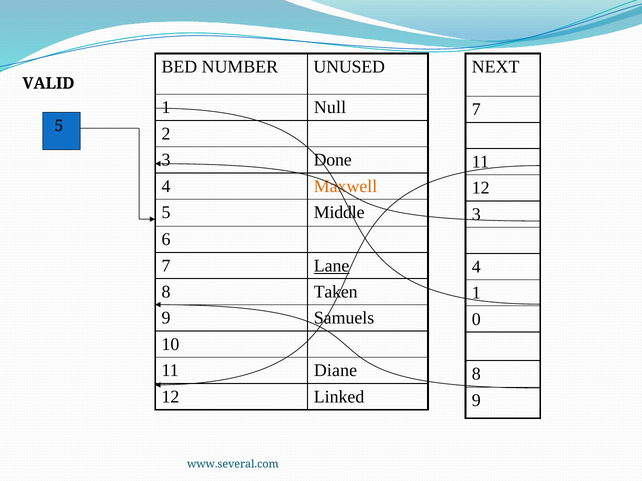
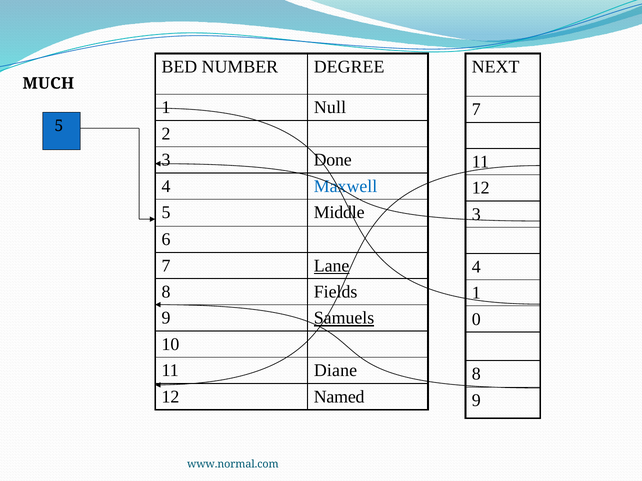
UNUSED: UNUSED -> DEGREE
VALID: VALID -> MUCH
Maxwell colour: orange -> blue
Taken: Taken -> Fields
Samuels underline: none -> present
Linked: Linked -> Named
www.several.com: www.several.com -> www.normal.com
